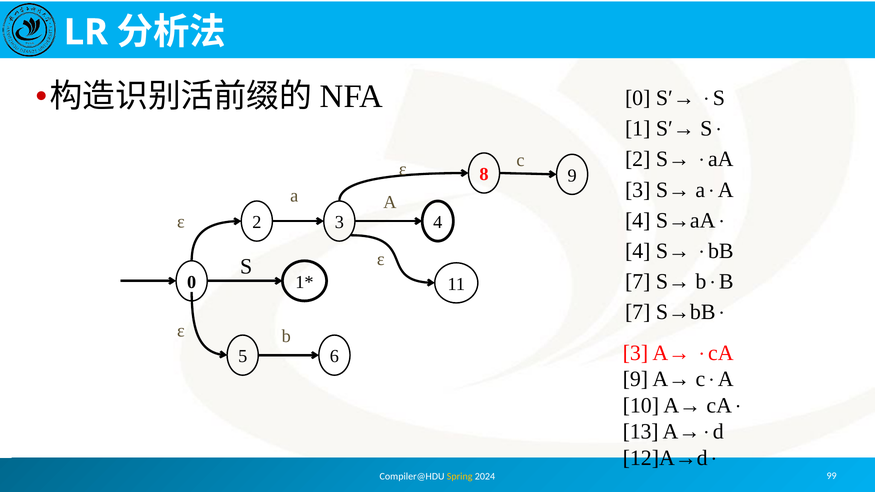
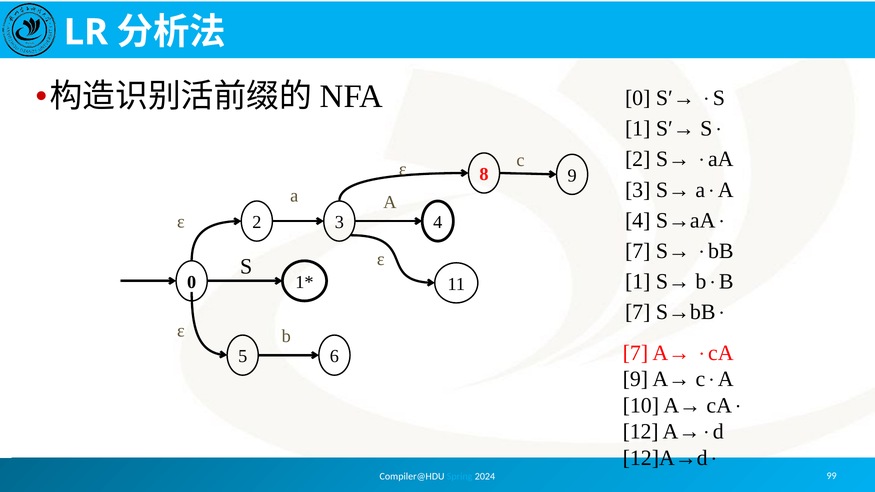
4 at (638, 251): 4 -> 7
7 at (638, 282): 7 -> 1
3 at (635, 353): 3 -> 7
13: 13 -> 12
Spring colour: yellow -> light blue
